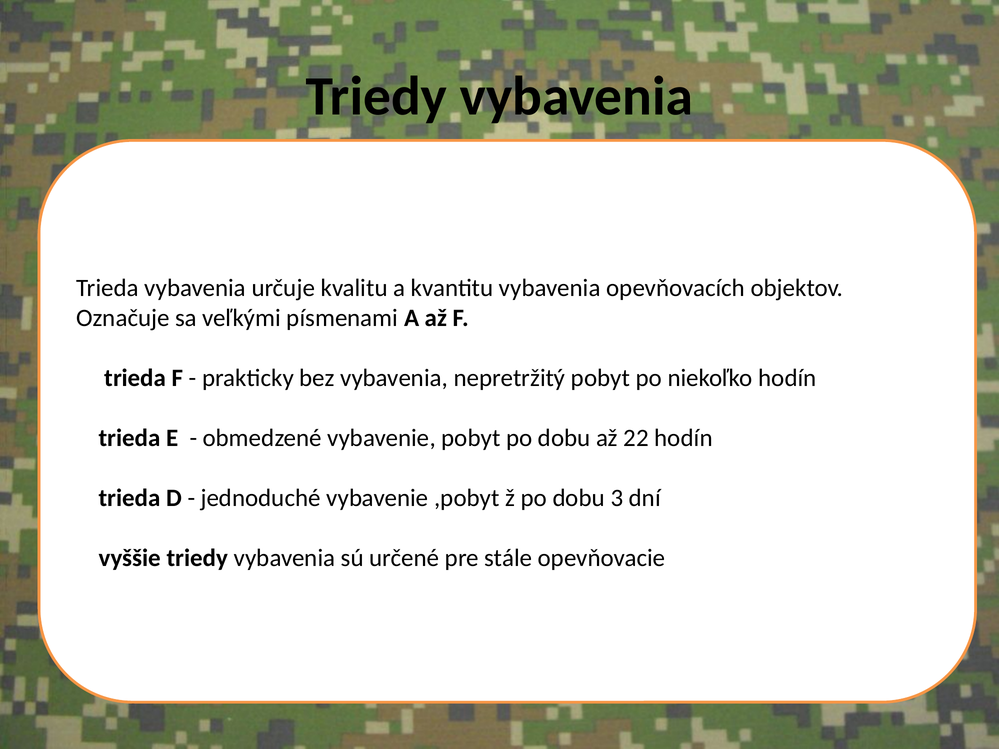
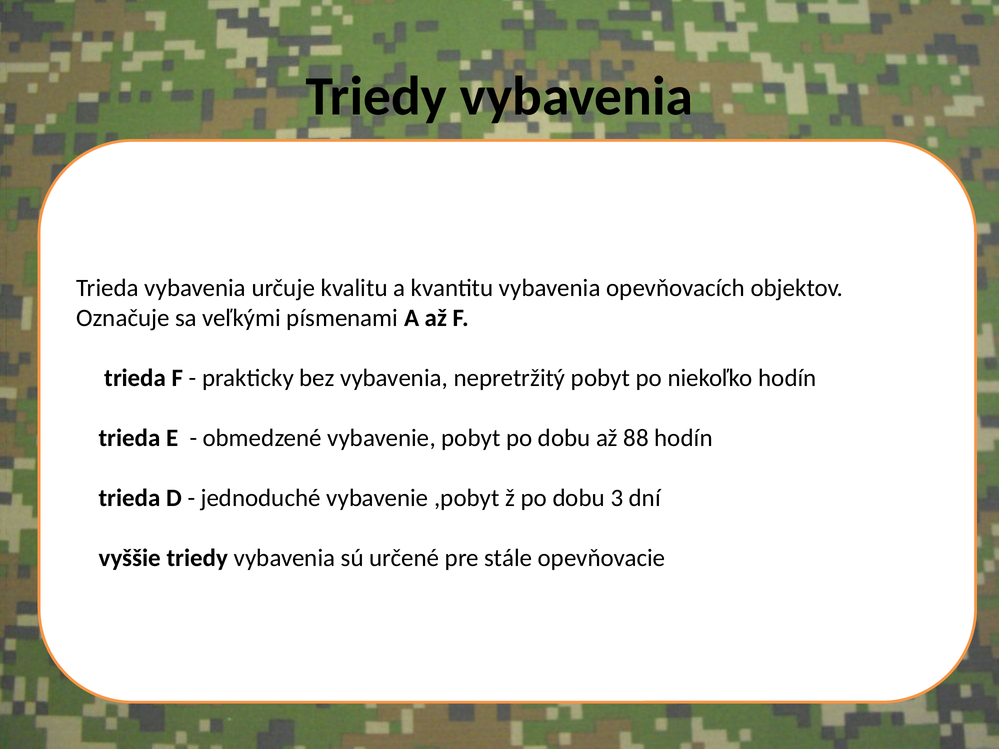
22: 22 -> 88
